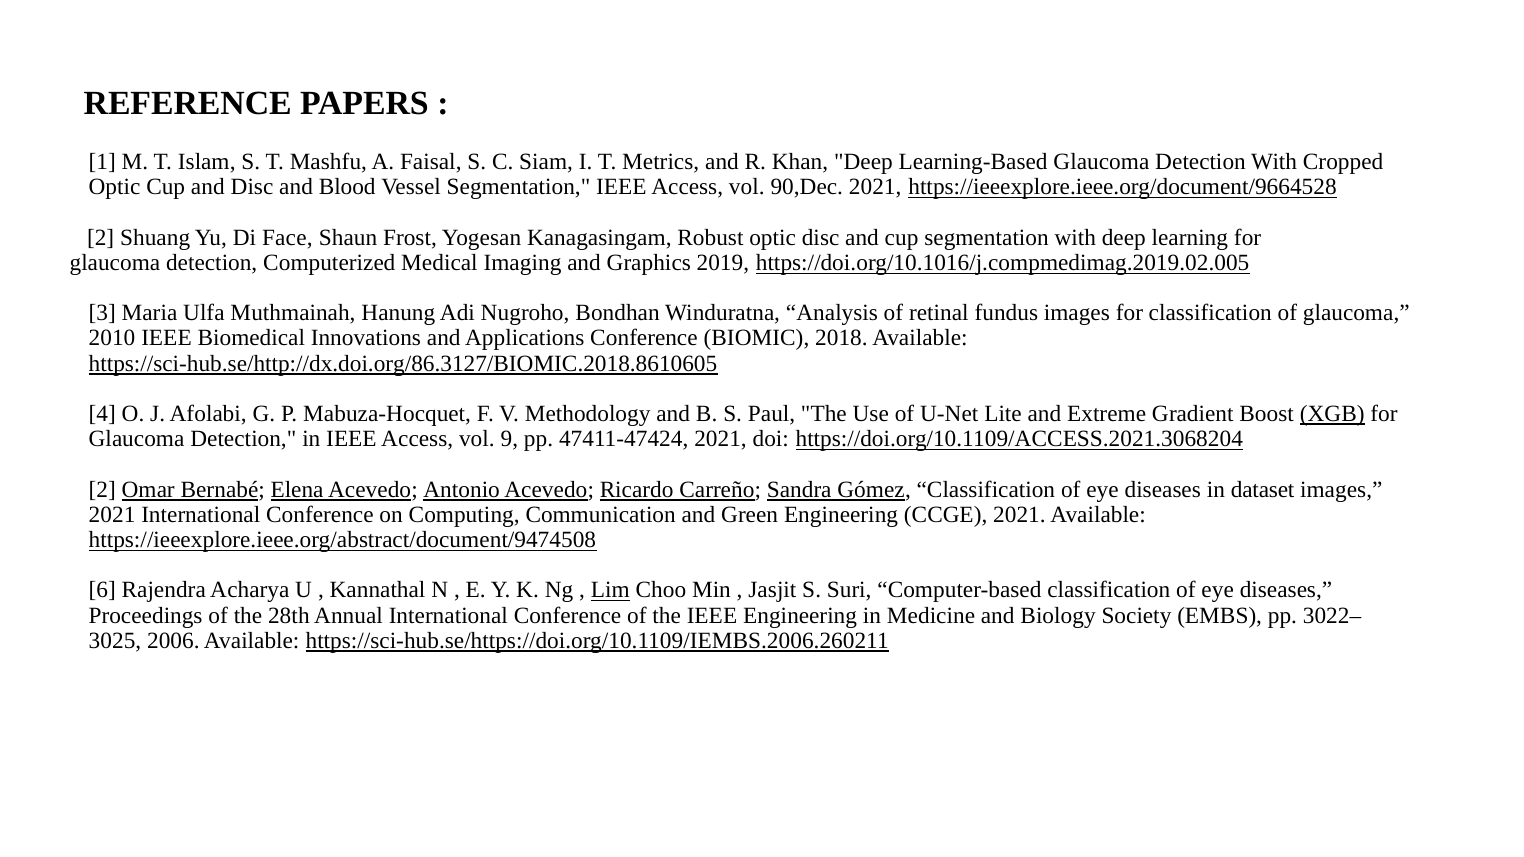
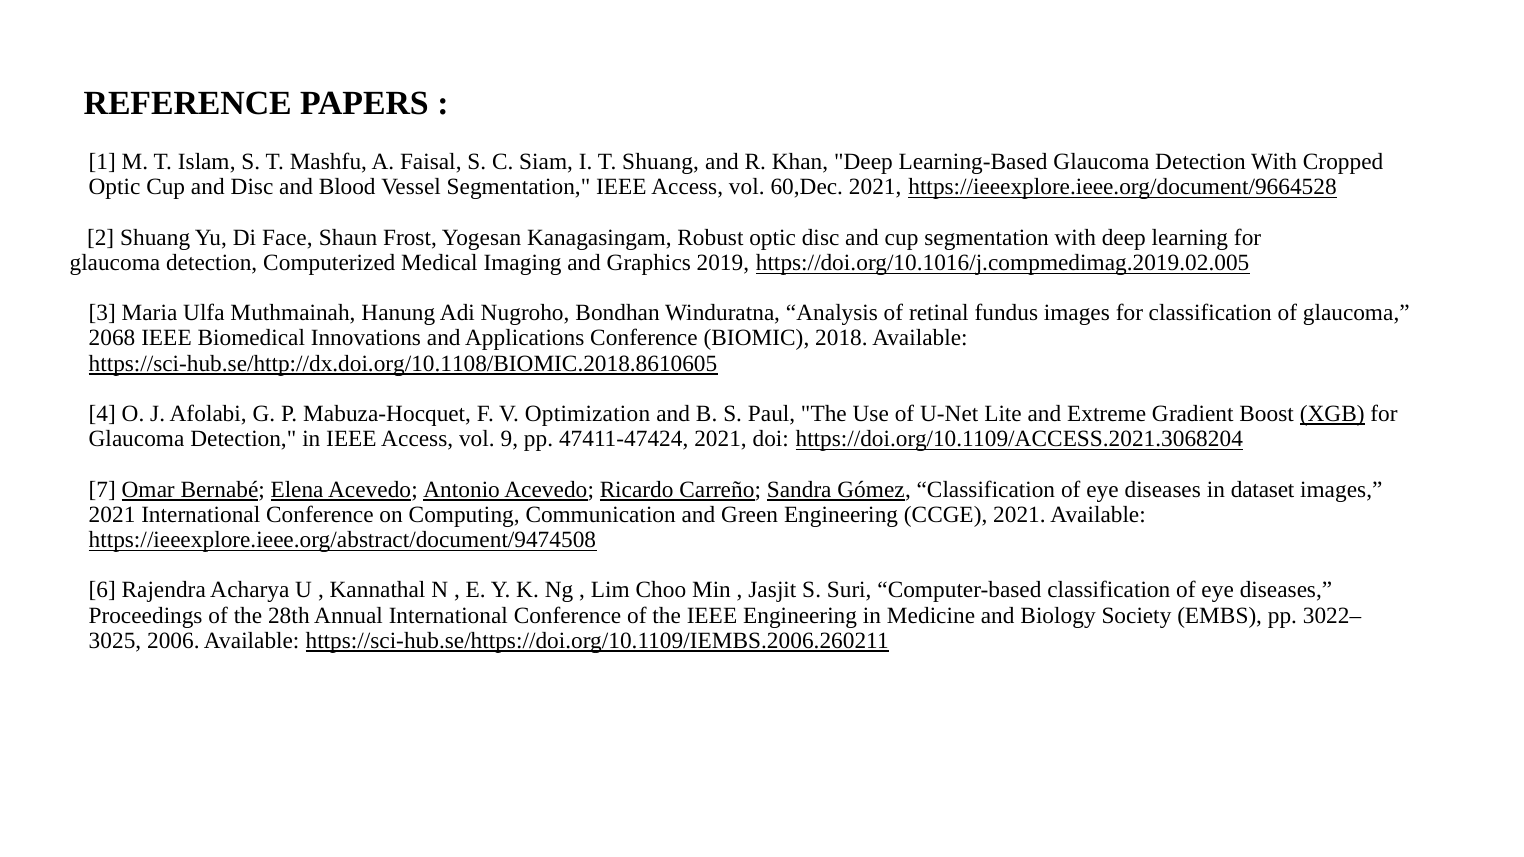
T Metrics: Metrics -> Shuang
90,Dec: 90,Dec -> 60,Dec
2010: 2010 -> 2068
https://sci-hub.se/http://dx.doi.org/86.3127/BIOMIC.2018.8610605: https://sci-hub.se/http://dx.doi.org/86.3127/BIOMIC.2018.8610605 -> https://sci-hub.se/http://dx.doi.org/10.1108/BIOMIC.2018.8610605
Methodology: Methodology -> Optimization
2 at (102, 490): 2 -> 7
Lim underline: present -> none
